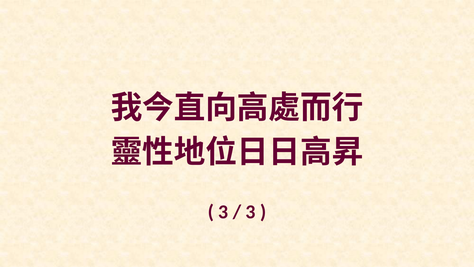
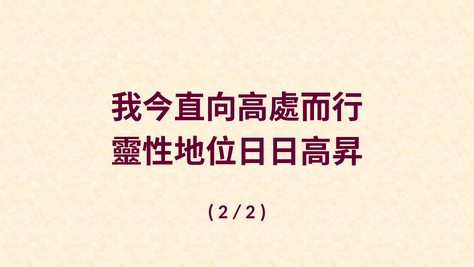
3 at (223, 212): 3 -> 2
3 at (251, 212): 3 -> 2
